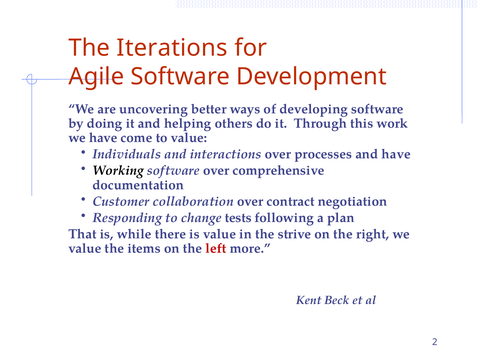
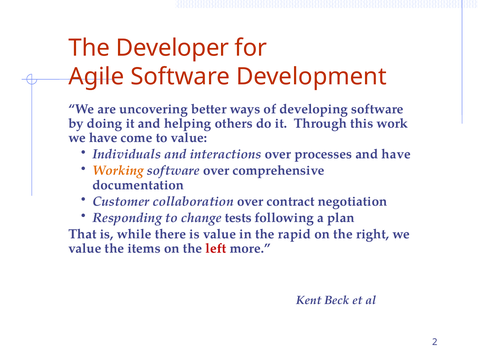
Iterations: Iterations -> Developer
Working colour: black -> orange
strive: strive -> rapid
